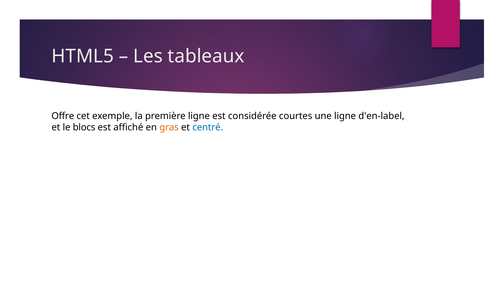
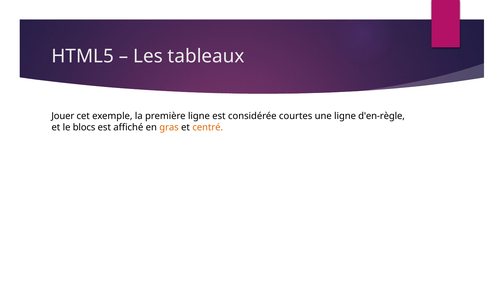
Offre: Offre -> Jouer
d'en-label: d'en-label -> d'en-règle
centré colour: blue -> orange
